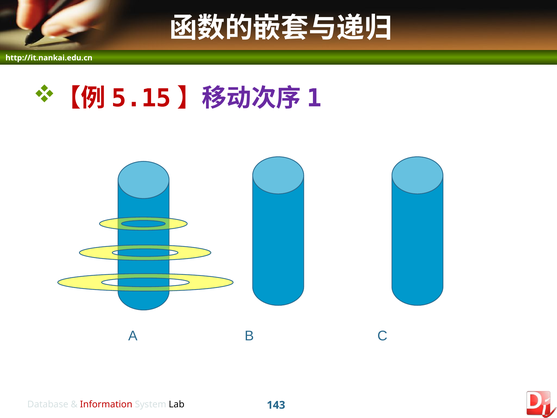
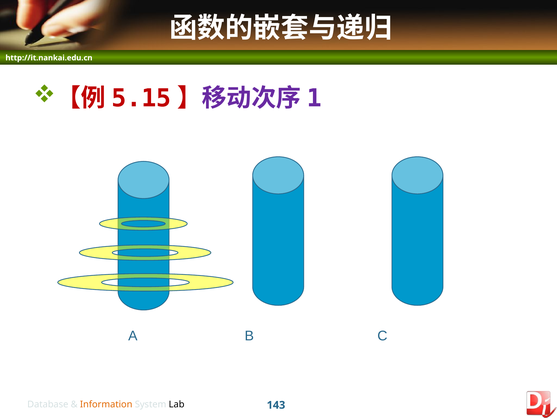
Information colour: red -> orange
